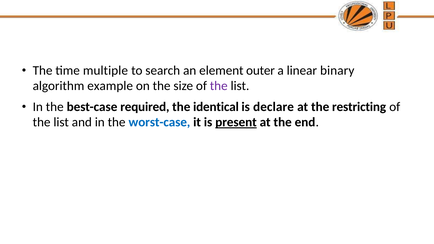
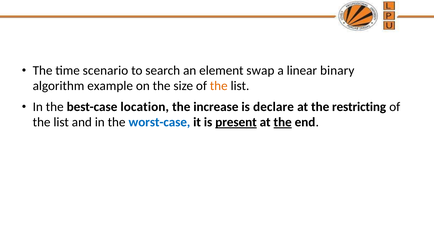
multiple: multiple -> scenario
outer: outer -> swap
the at (219, 86) colour: purple -> orange
required: required -> location
identical: identical -> increase
the at (283, 122) underline: none -> present
